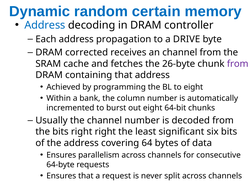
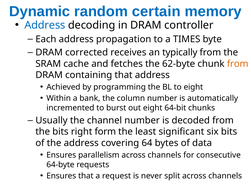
DRIVE: DRIVE -> TIMES
an channel: channel -> typically
26-byte: 26-byte -> 62-byte
from at (238, 64) colour: purple -> orange
right right: right -> form
